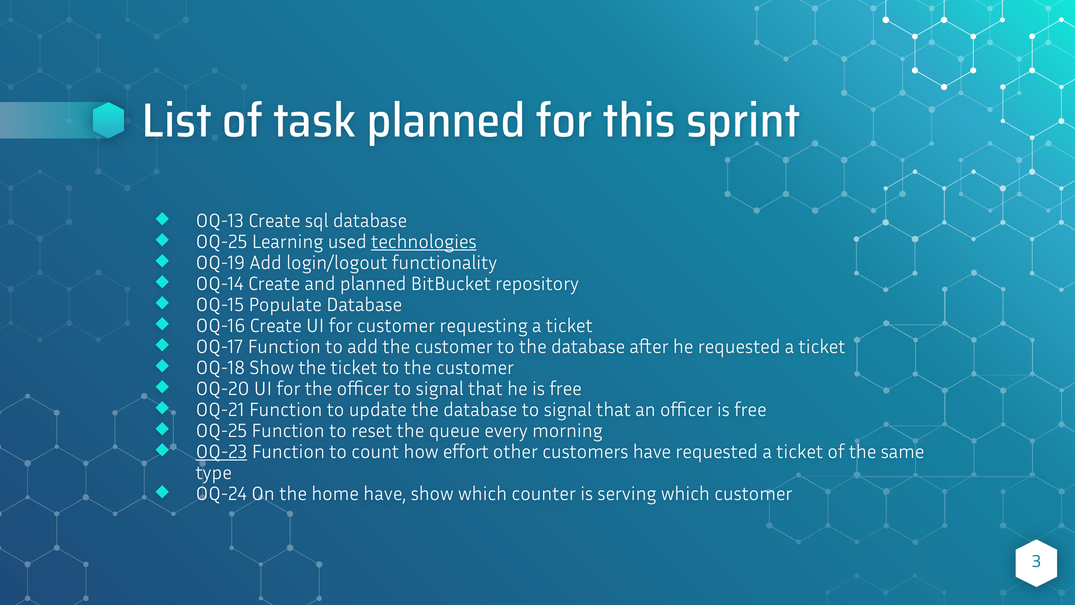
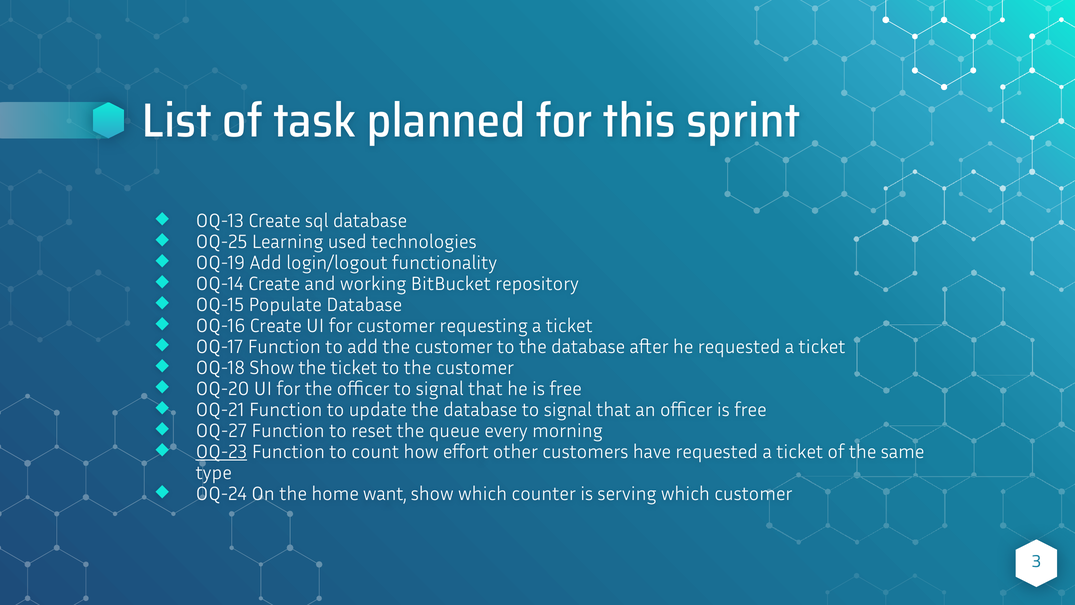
technologies underline: present -> none
and planned: planned -> working
OQ-25 at (221, 430): OQ-25 -> OQ-27
home have: have -> want
